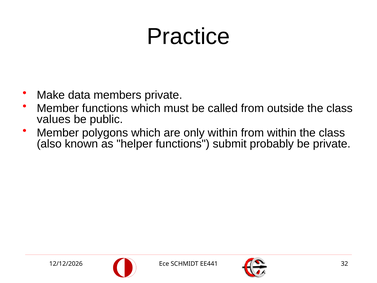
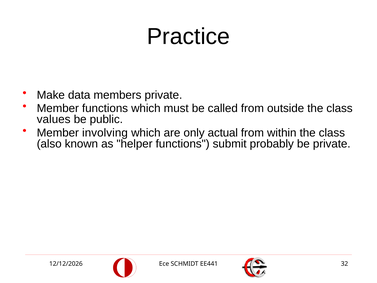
polygons: polygons -> involving
only within: within -> actual
